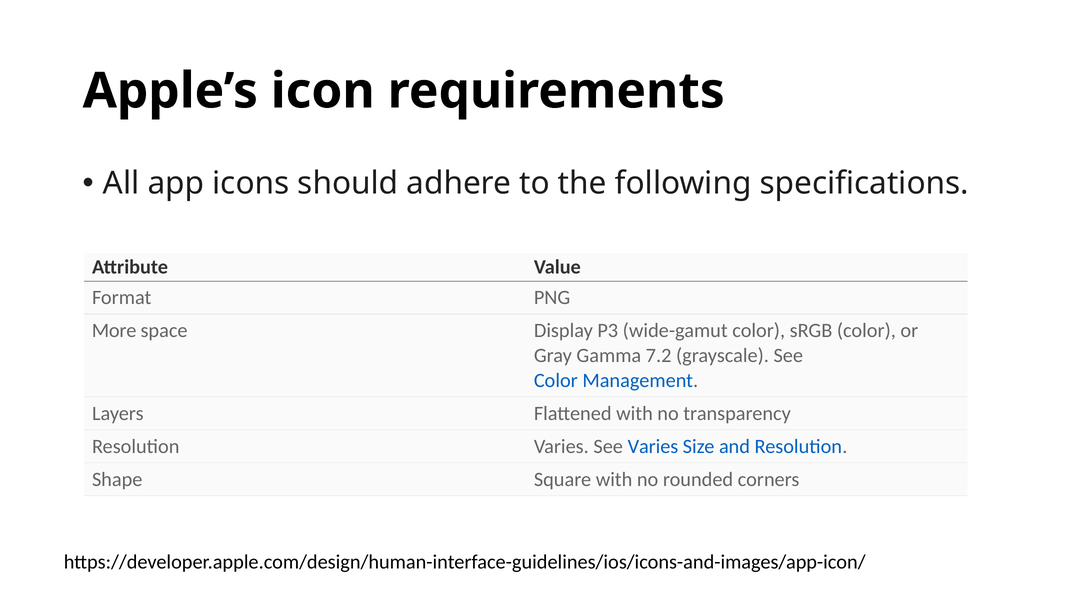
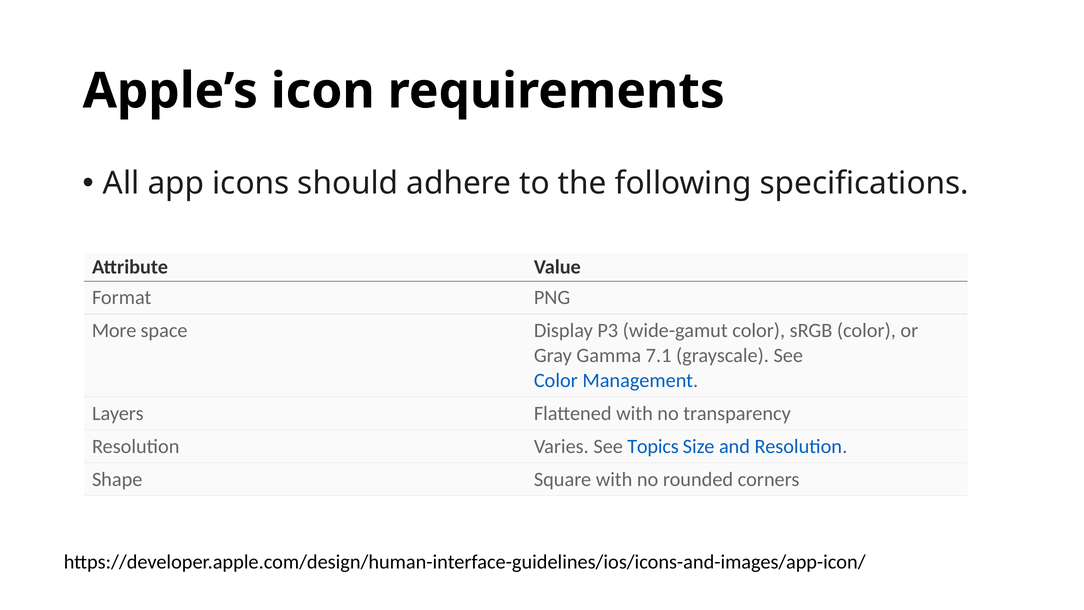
7.2: 7.2 -> 7.1
See Varies: Varies -> Topics
